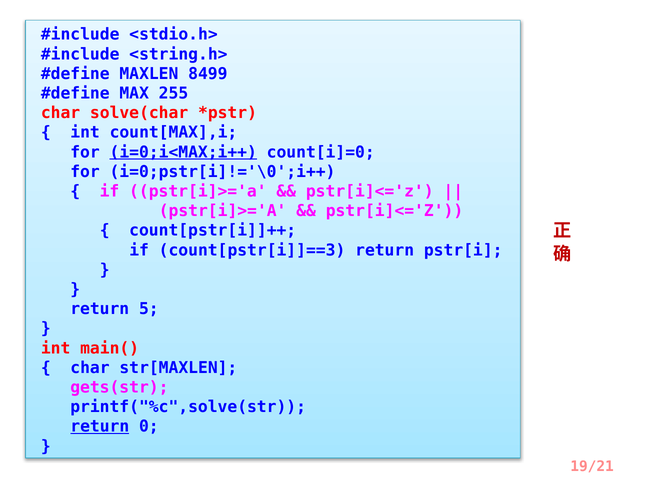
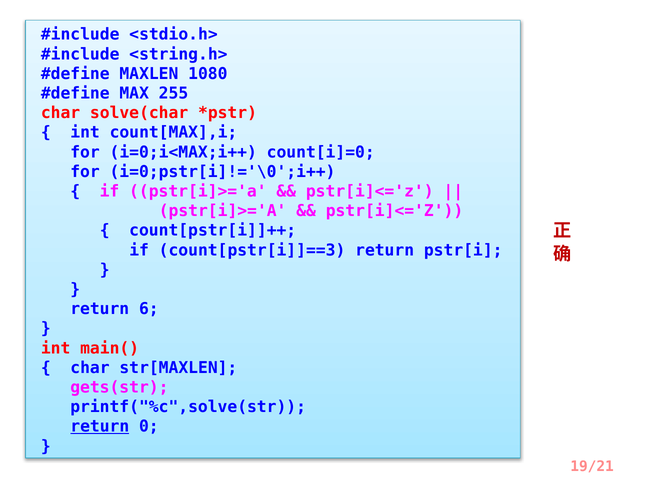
8499: 8499 -> 1080
i=0;i<MAX;i++ underline: present -> none
5: 5 -> 6
